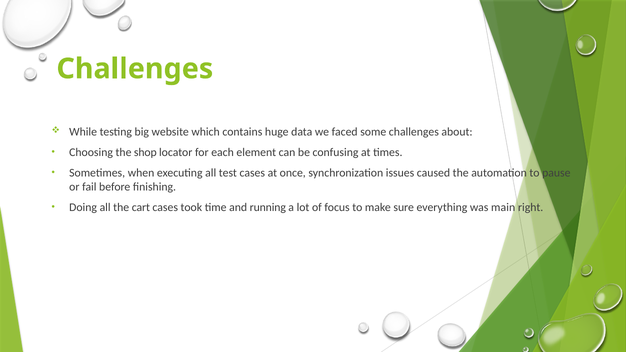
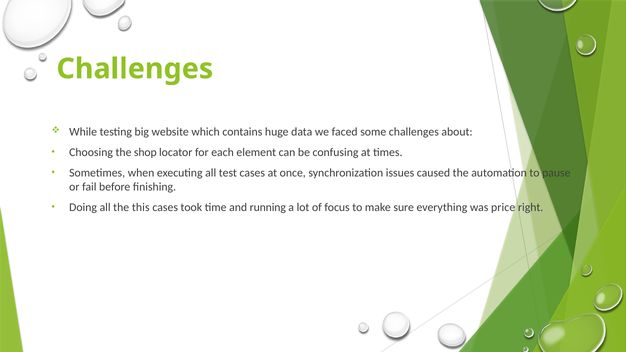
cart: cart -> this
main: main -> price
